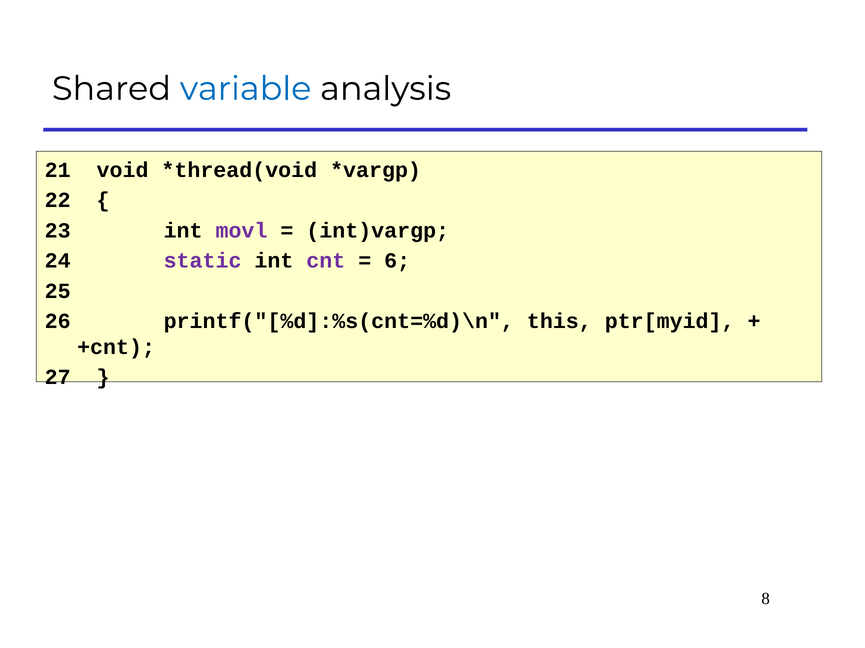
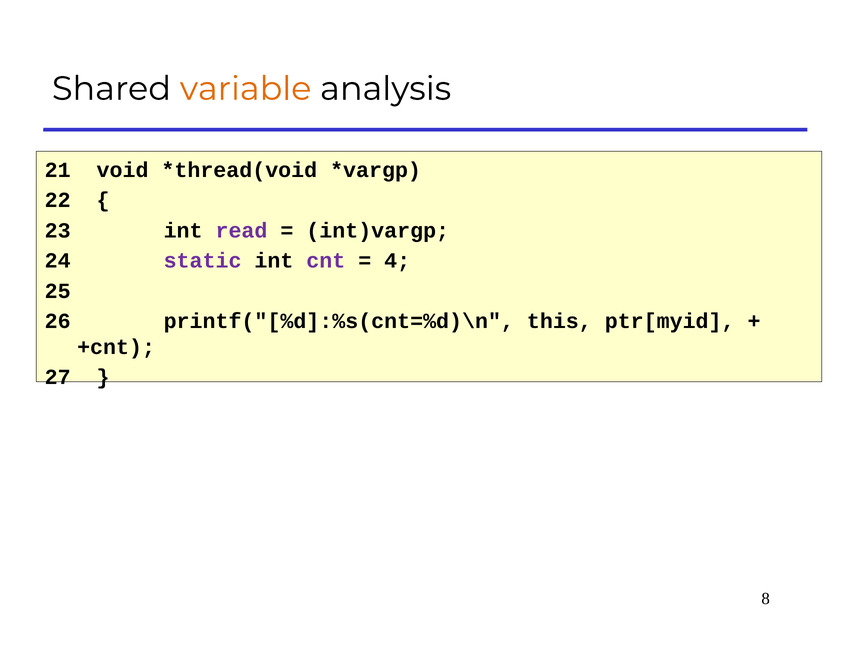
variable colour: blue -> orange
movl: movl -> read
6: 6 -> 4
